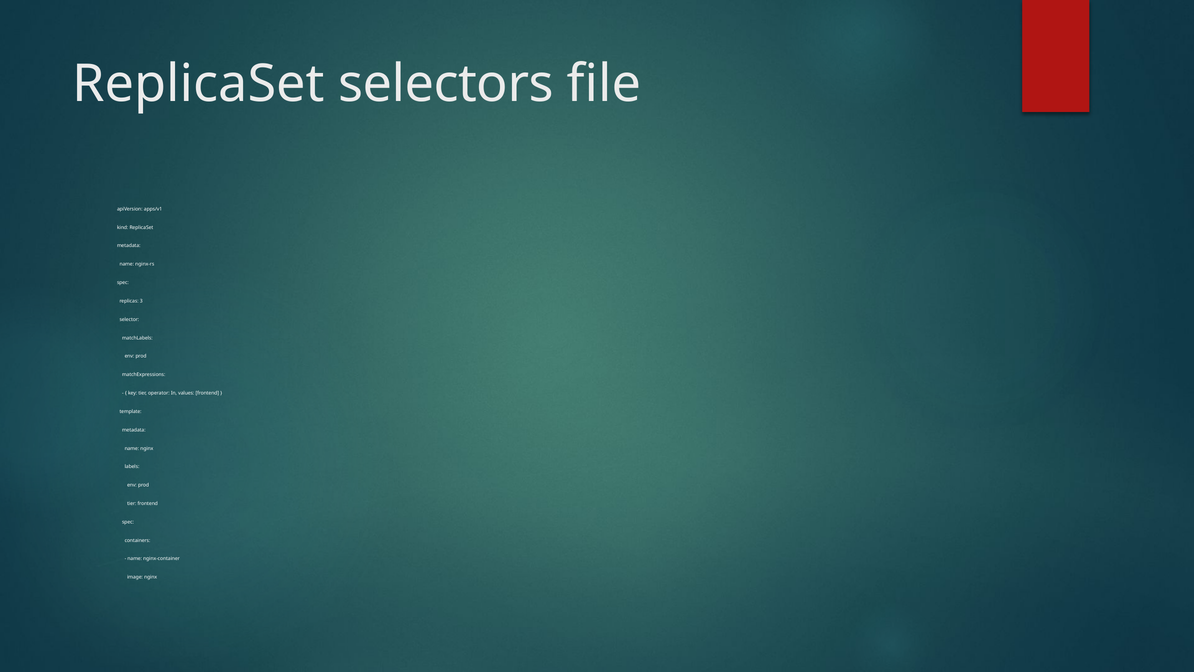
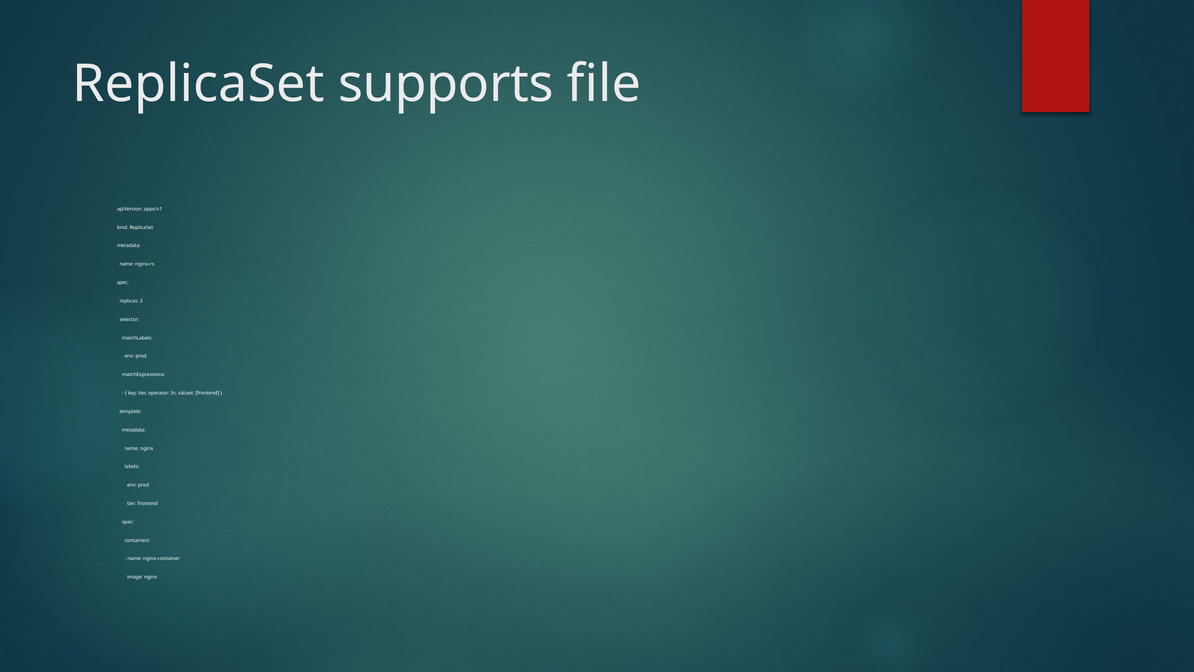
selectors: selectors -> supports
